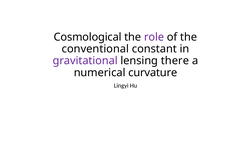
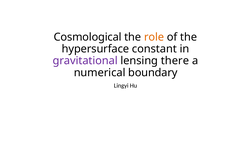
role colour: purple -> orange
conventional: conventional -> hypersurface
curvature: curvature -> boundary
